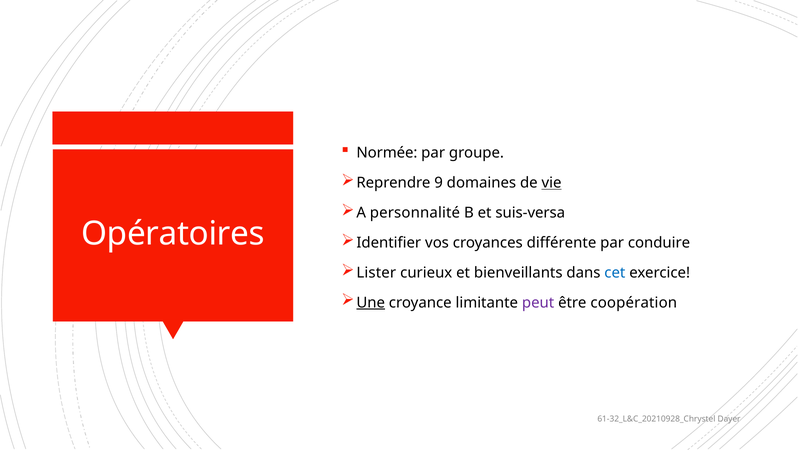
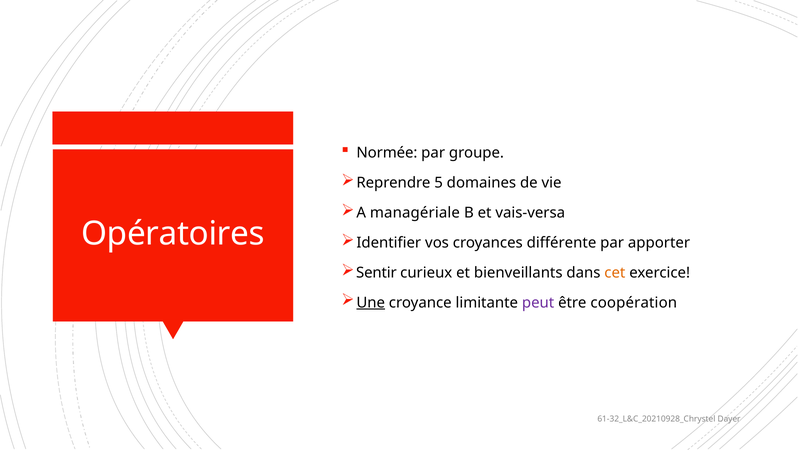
9: 9 -> 5
vie underline: present -> none
personnalité: personnalité -> managériale
suis-versa: suis-versa -> vais-versa
conduire: conduire -> apporter
Lister: Lister -> Sentir
cet colour: blue -> orange
